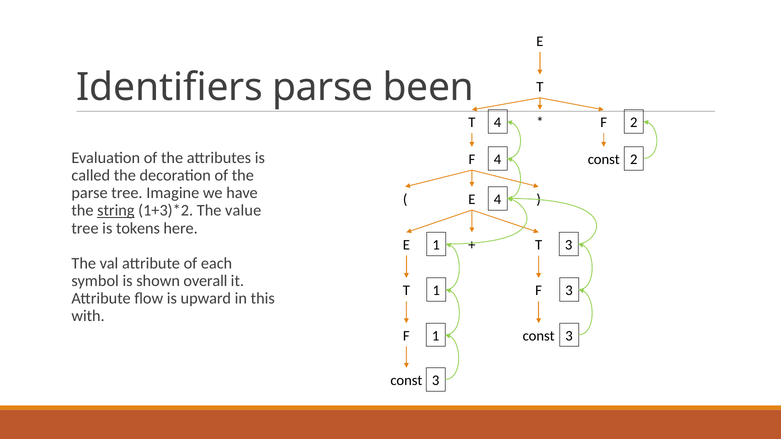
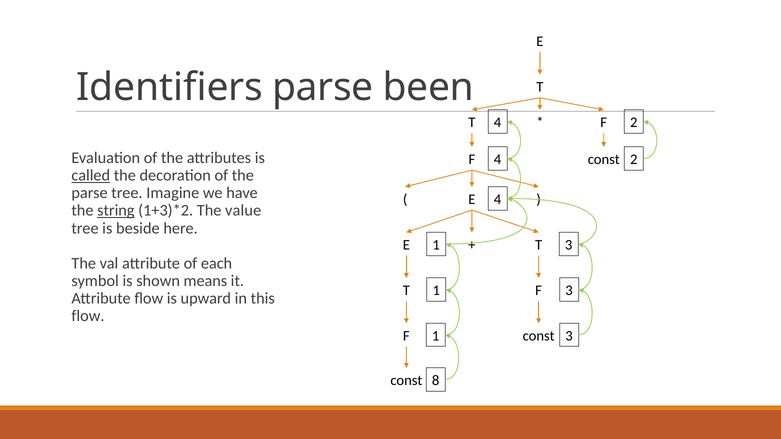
called underline: none -> present
tokens: tokens -> beside
overall: overall -> means
with at (88, 316): with -> flow
const 3: 3 -> 8
